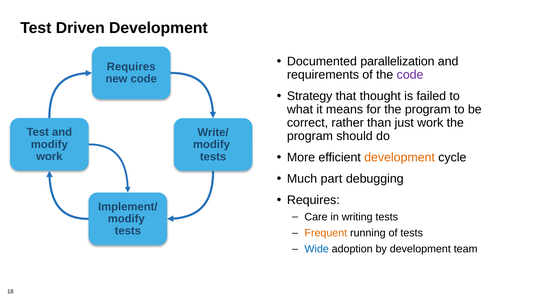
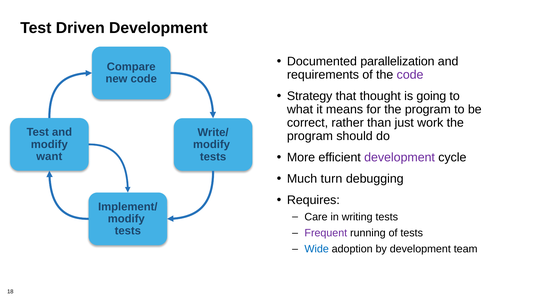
Requires at (131, 67): Requires -> Compare
failed: failed -> going
development at (400, 157) colour: orange -> purple
work at (49, 156): work -> want
part: part -> turn
Frequent colour: orange -> purple
